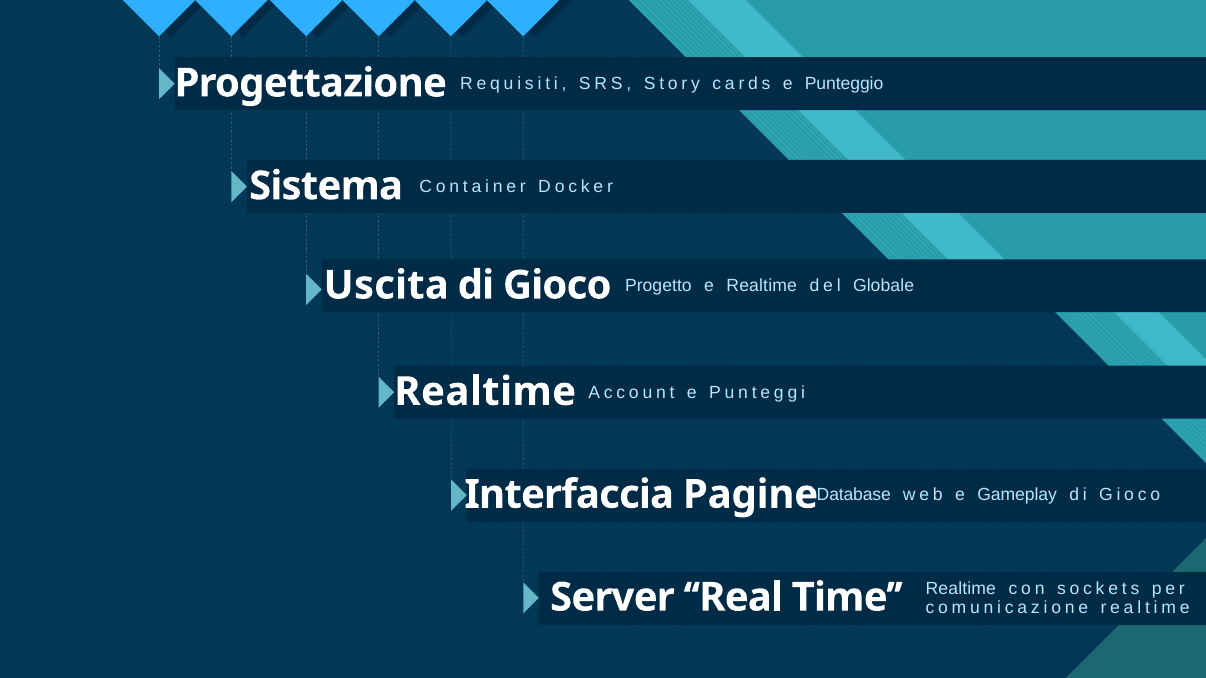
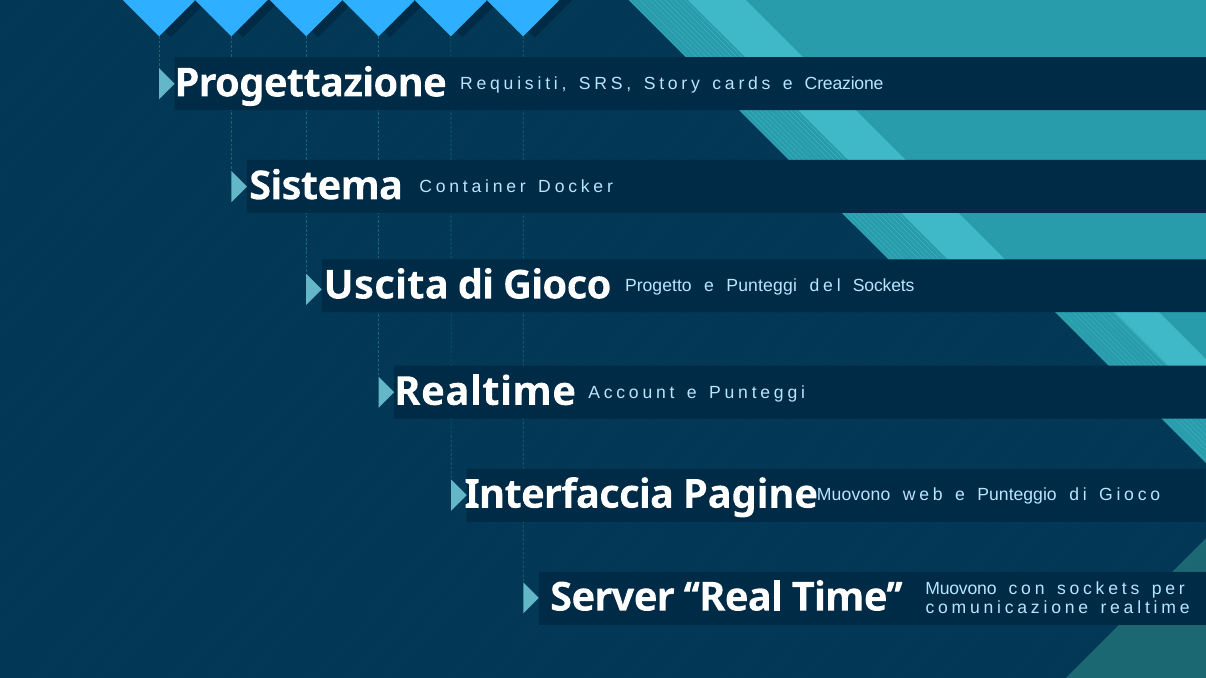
Punteggio: Punteggio -> Creazione
Realtime at (762, 286): Realtime -> Punteggi
del Globale: Globale -> Sockets
Database at (854, 495): Database -> Muovono
Gameplay: Gameplay -> Punteggio
Realtime at (961, 589): Realtime -> Muovono
